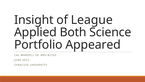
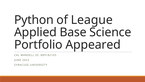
Insight: Insight -> Python
Both: Both -> Base
